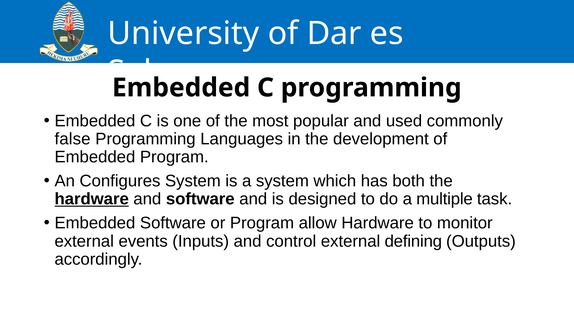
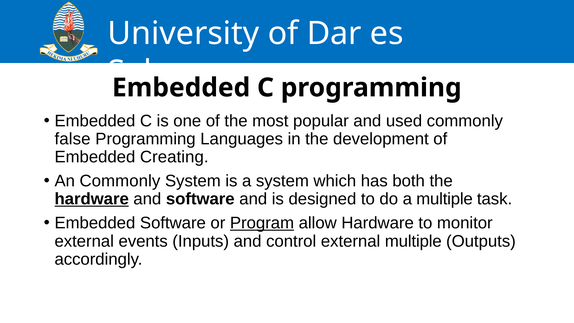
Embedded Program: Program -> Creating
An Configures: Configures -> Commonly
Program at (262, 223) underline: none -> present
external defining: defining -> multiple
